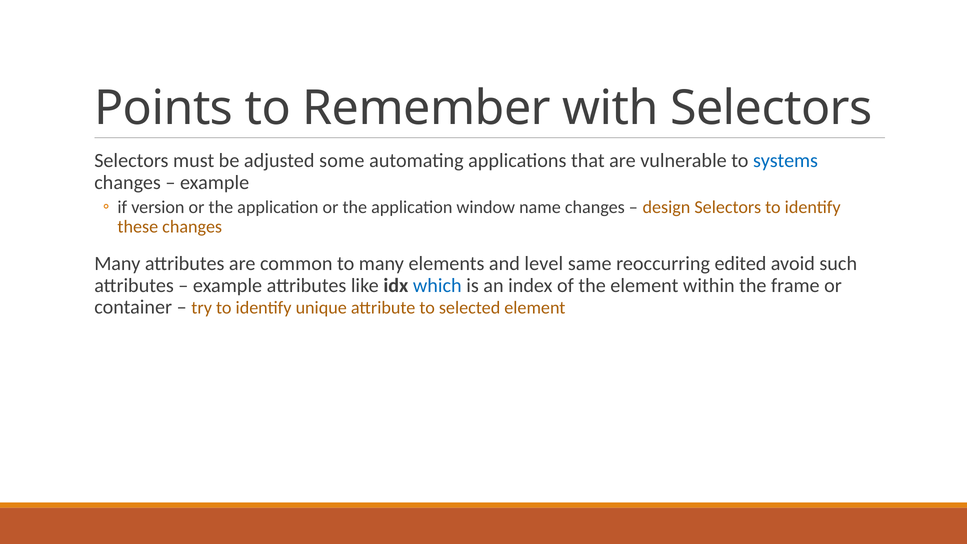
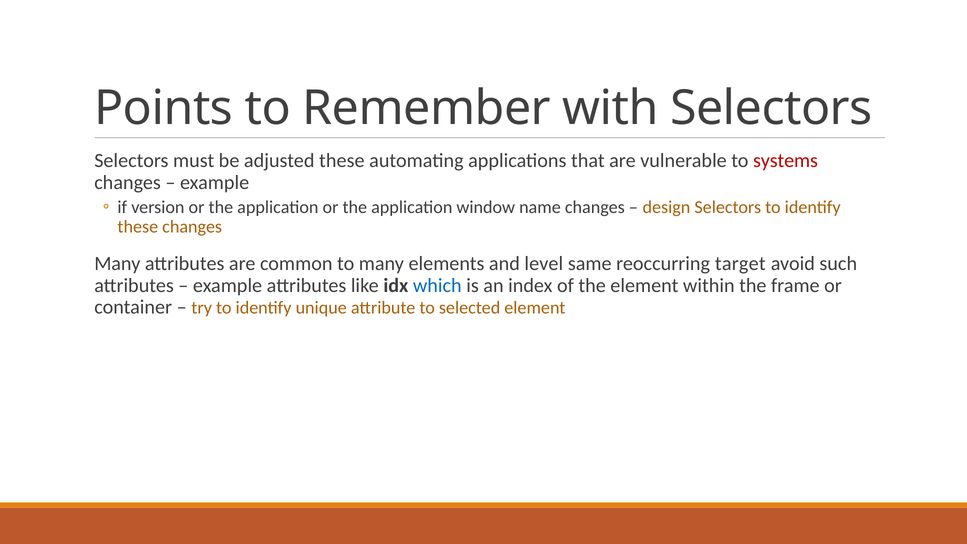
adjusted some: some -> these
systems colour: blue -> red
edited: edited -> target
